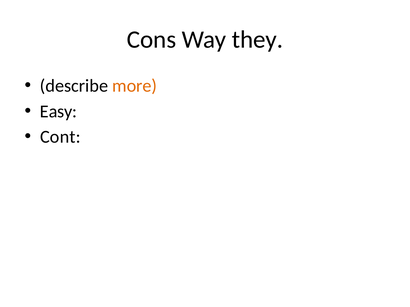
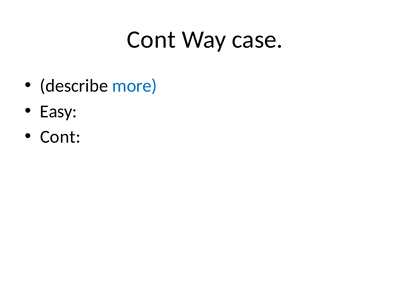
Cons at (152, 40): Cons -> Cont
they: they -> case
more colour: orange -> blue
